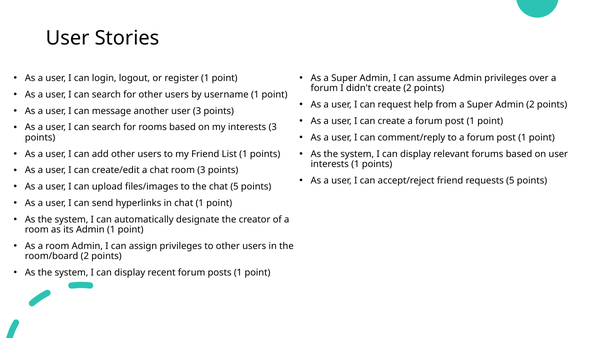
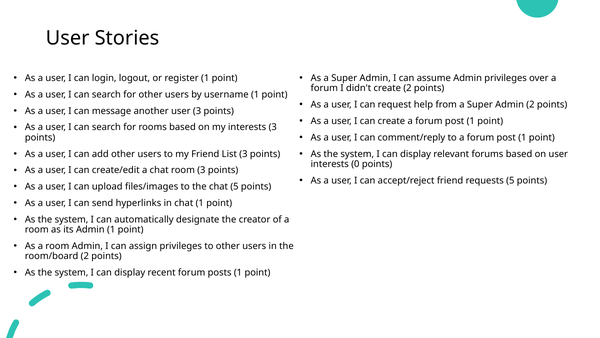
List 1: 1 -> 3
interests 1: 1 -> 0
